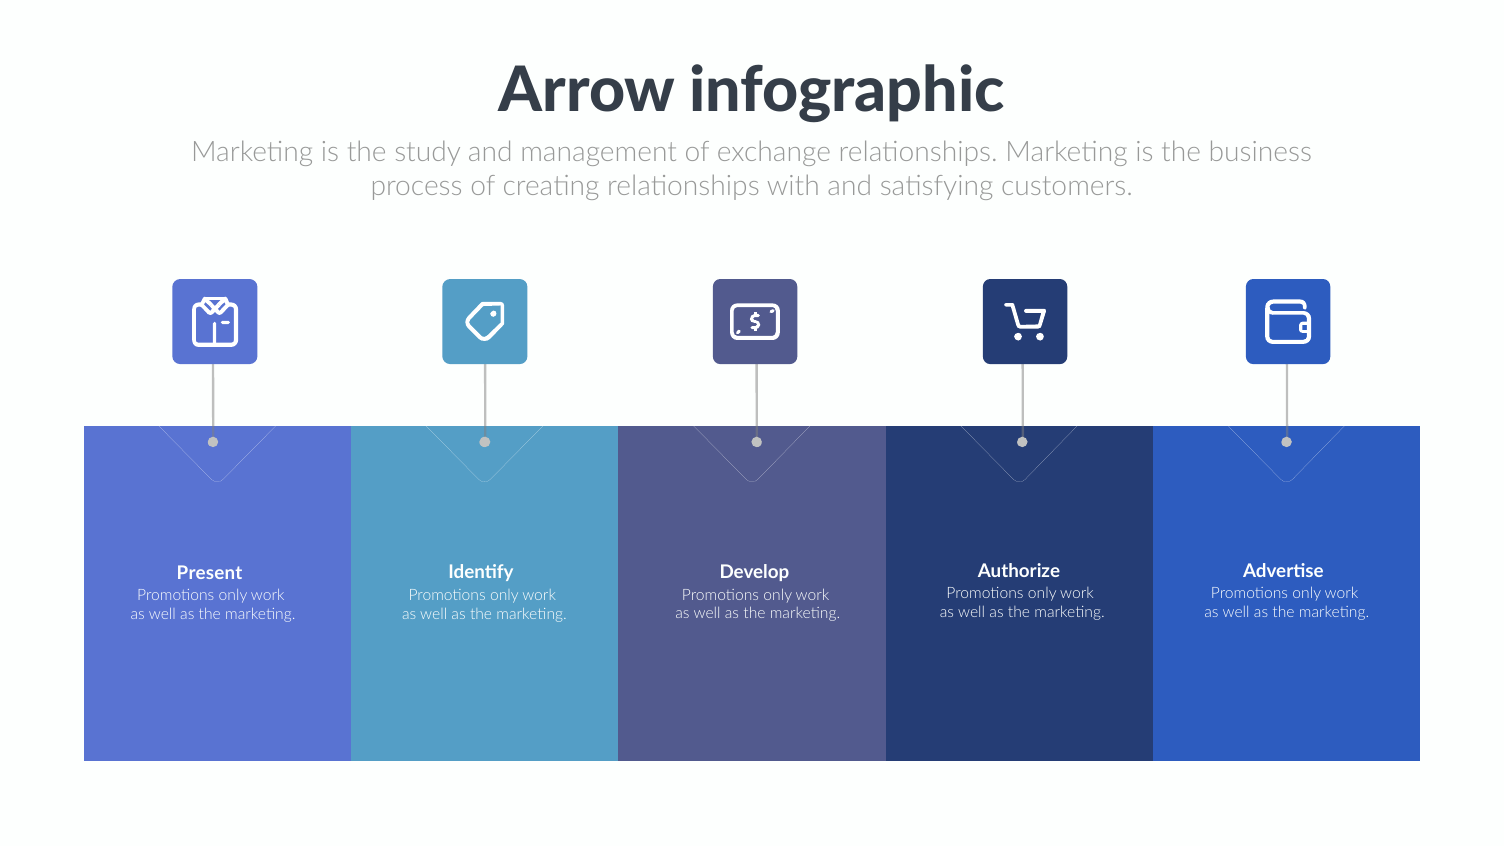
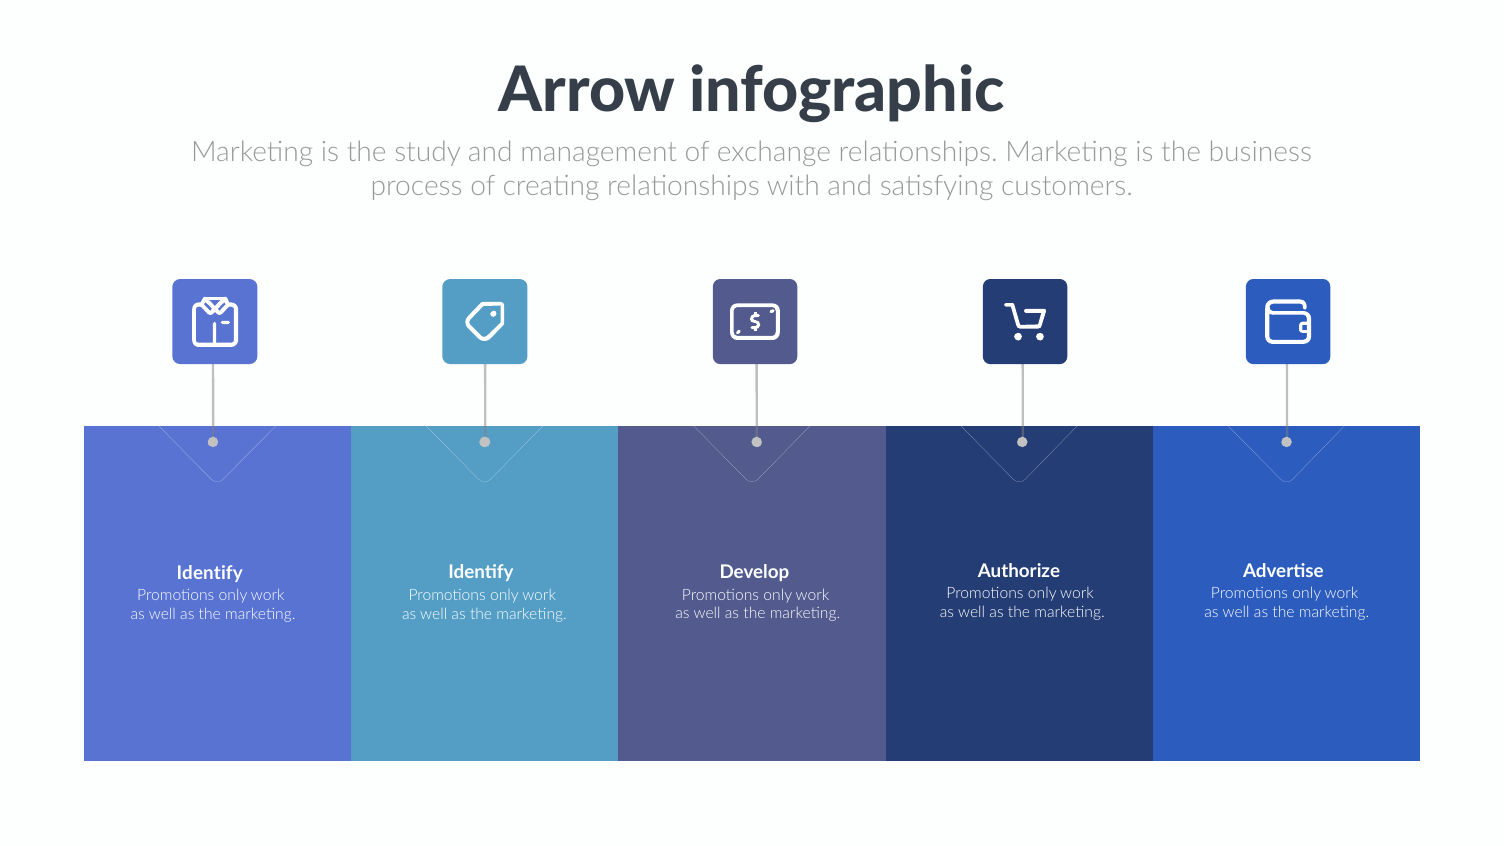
Present at (210, 573): Present -> Identify
